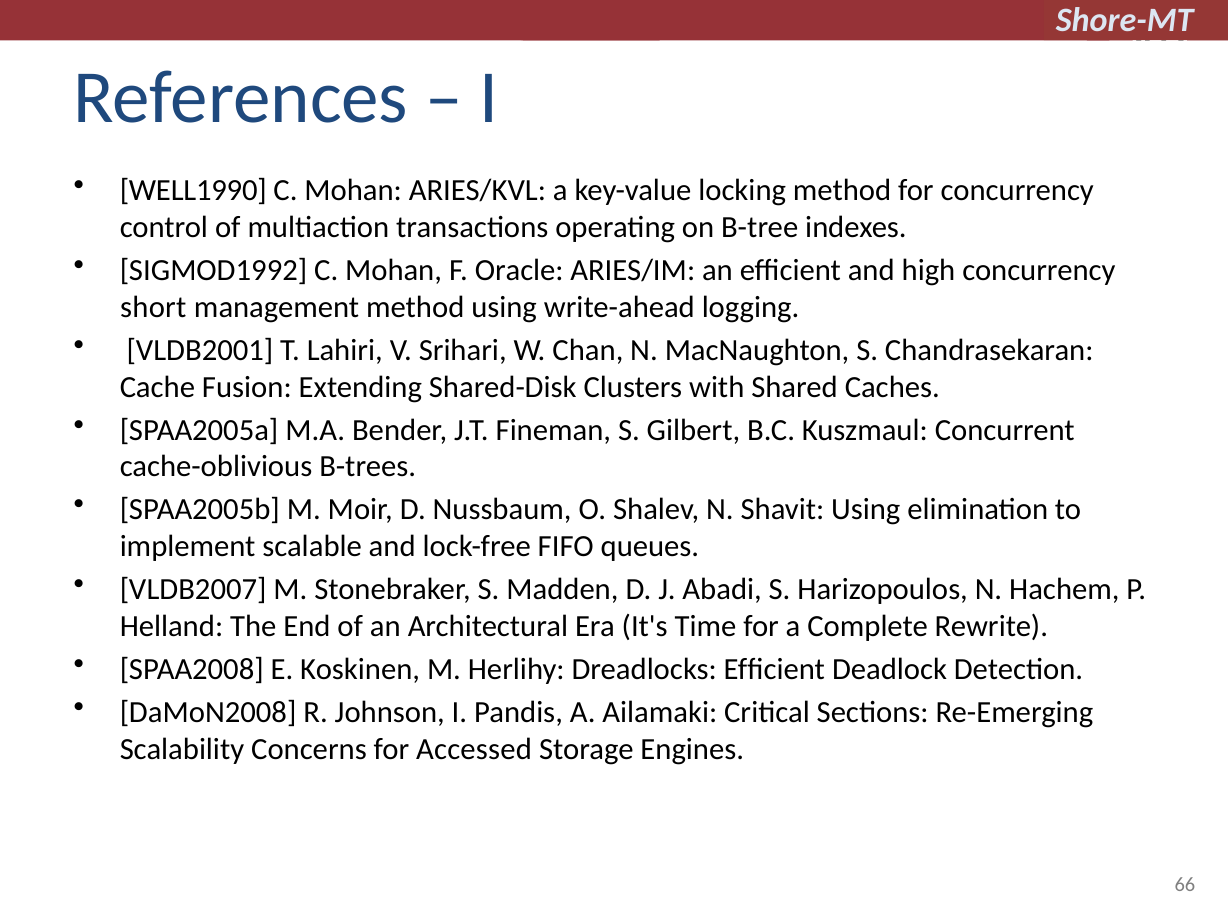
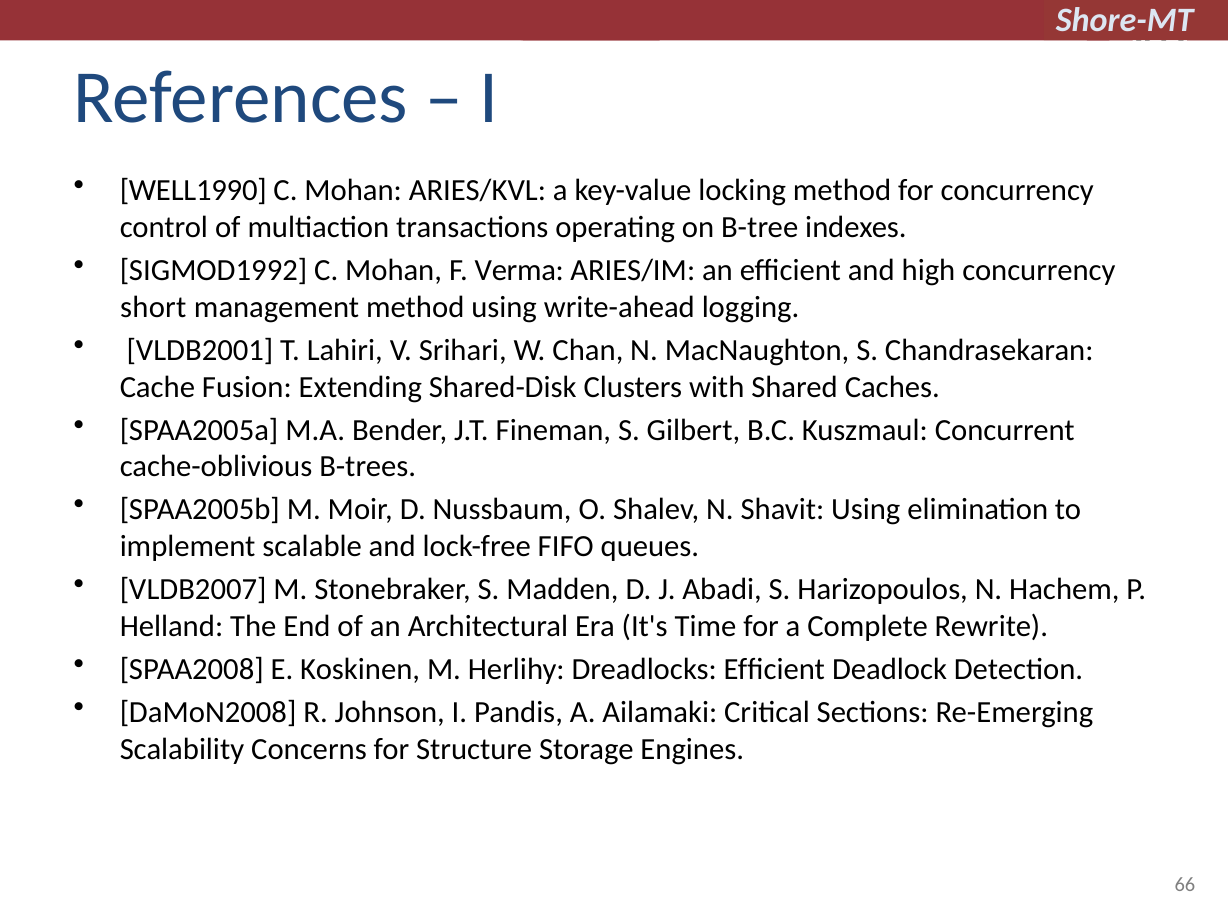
Oracle: Oracle -> Verma
Accessed: Accessed -> Structure
